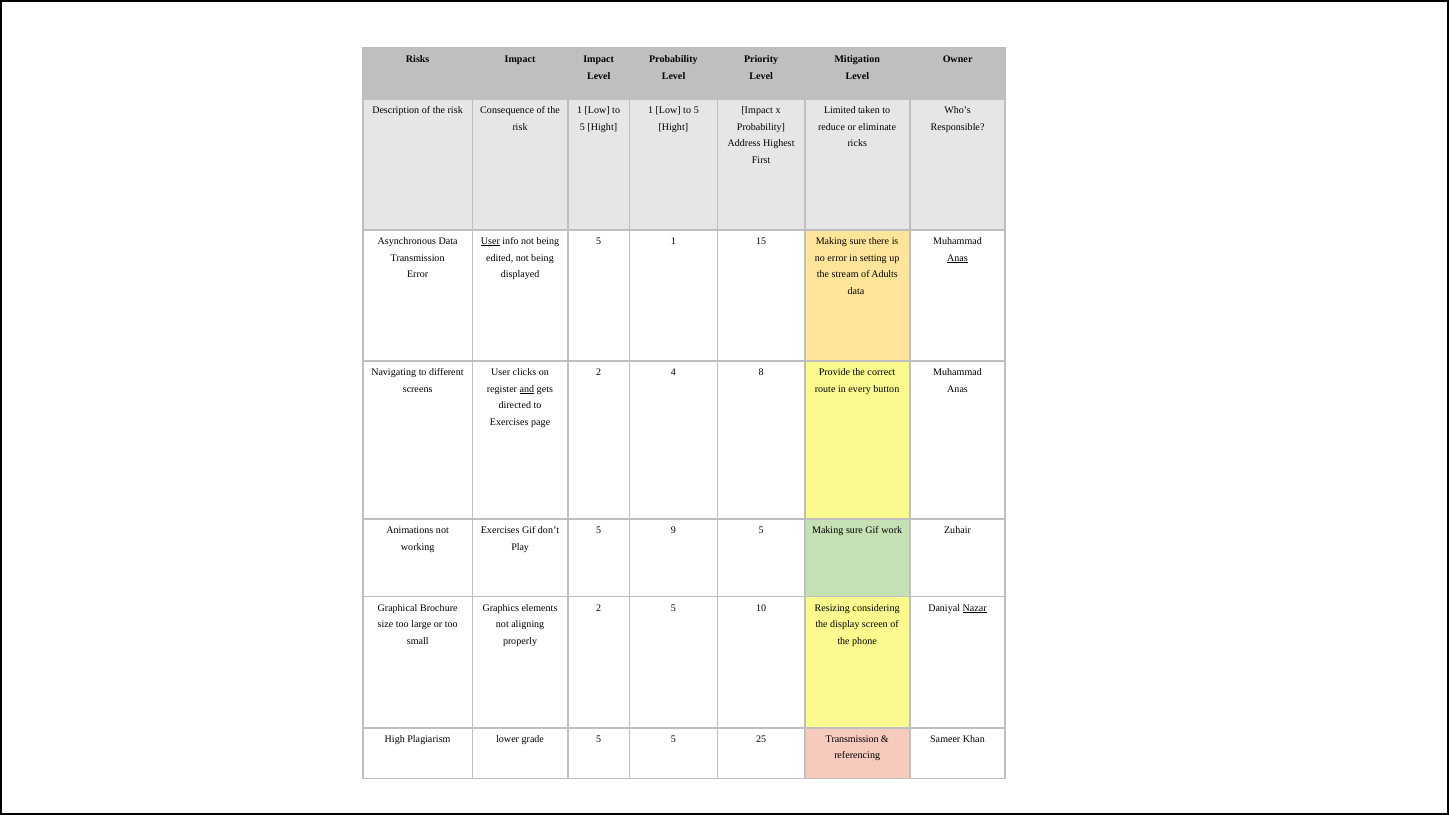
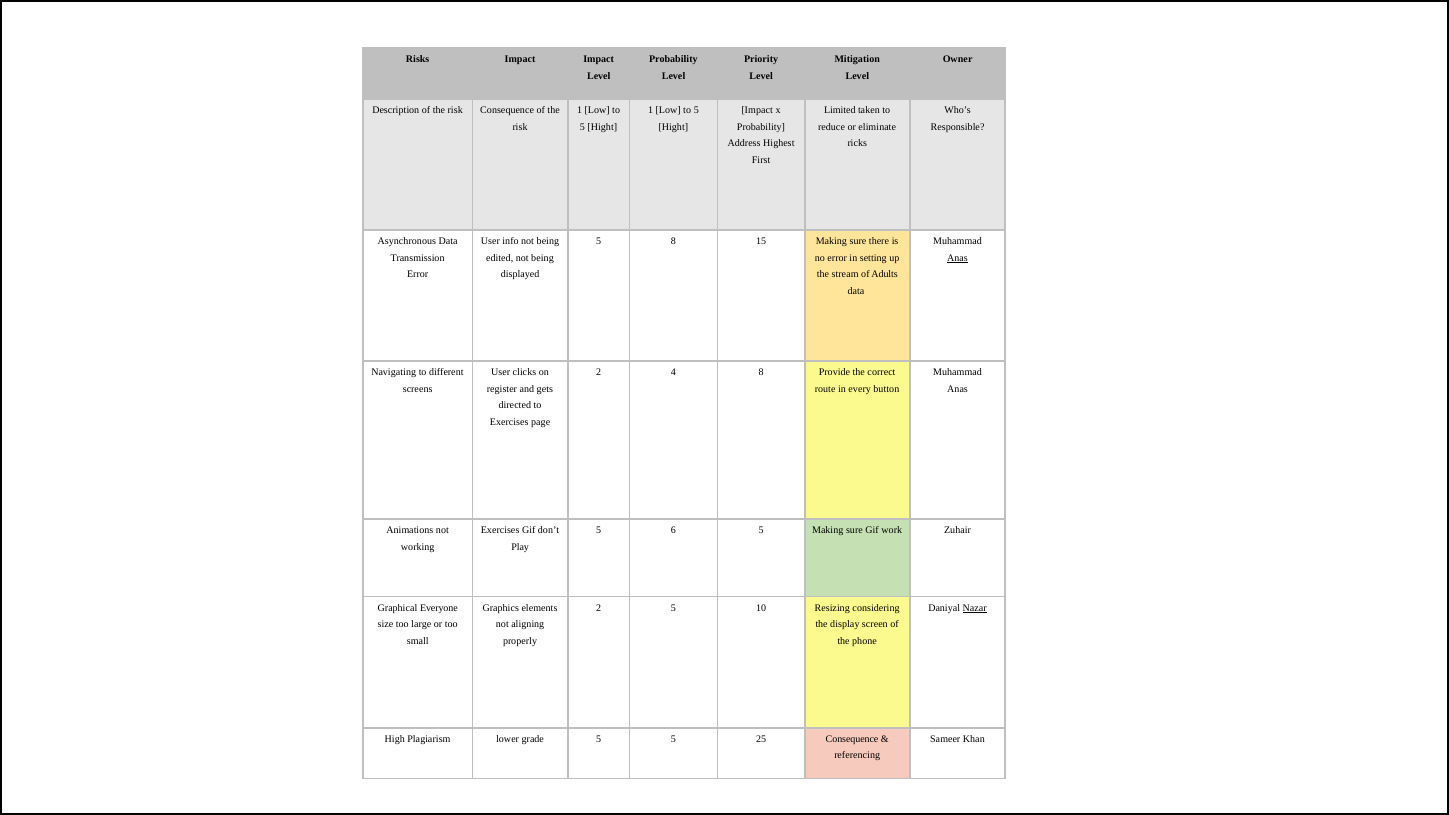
User at (490, 241) underline: present -> none
5 1: 1 -> 8
and underline: present -> none
9: 9 -> 6
Brochure: Brochure -> Everyone
25 Transmission: Transmission -> Consequence
